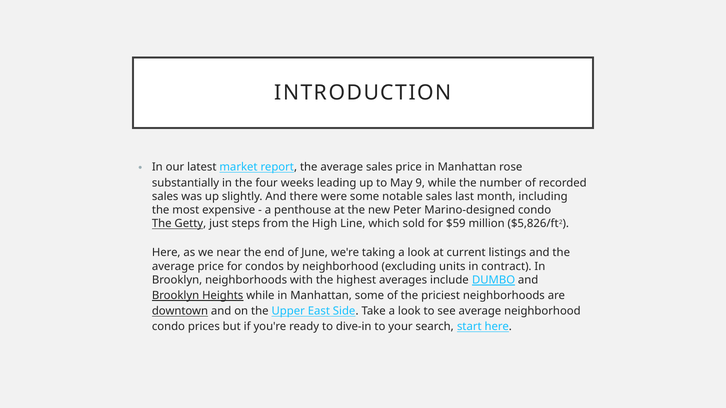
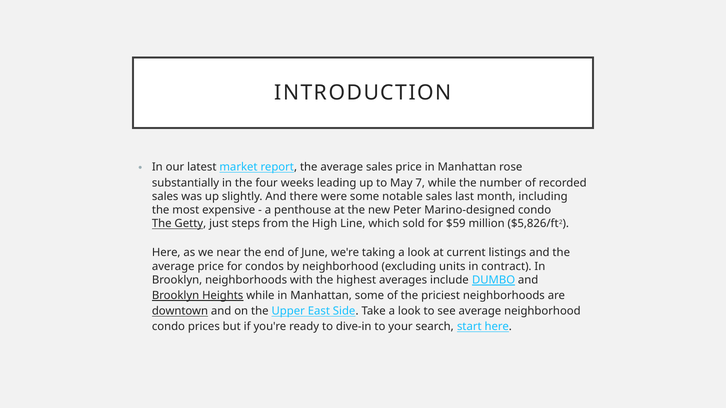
9: 9 -> 7
